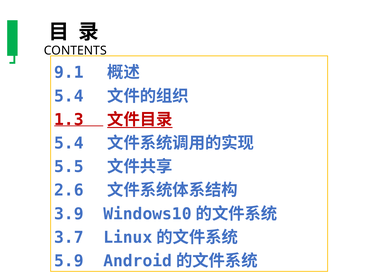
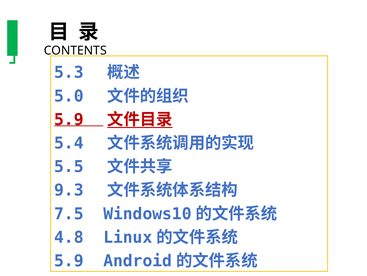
9.1: 9.1 -> 5.3
5.4 at (69, 96): 5.4 -> 5.0
1.3 at (69, 119): 1.3 -> 5.9
2.6: 2.6 -> 9.3
3.9: 3.9 -> 7.5
3.7: 3.7 -> 4.8
